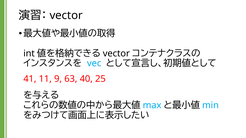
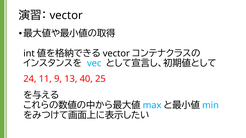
41: 41 -> 24
63: 63 -> 13
